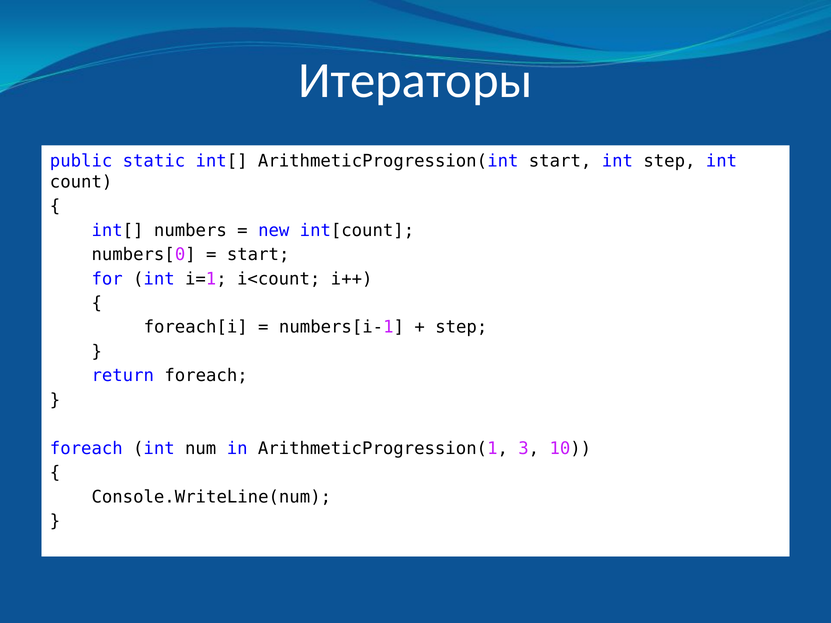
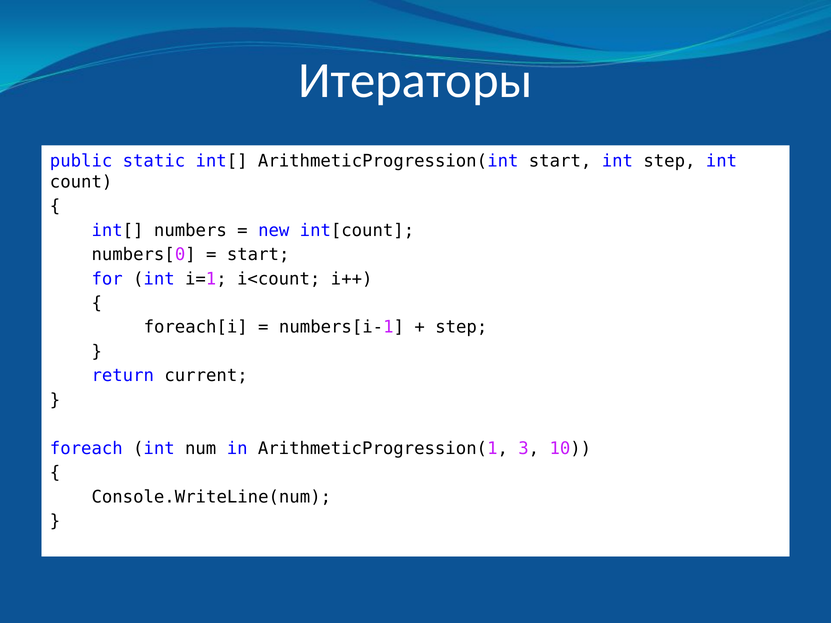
return foreach: foreach -> current
